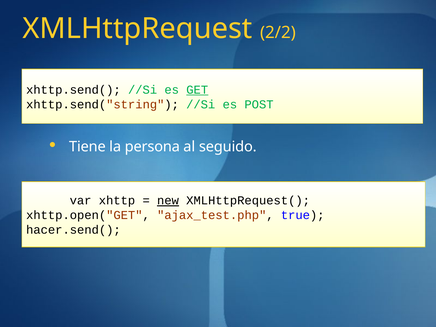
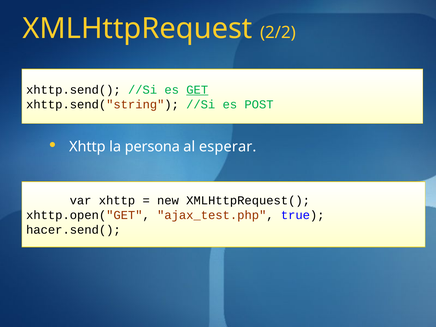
Tiene at (87, 147): Tiene -> Xhttp
seguido: seguido -> esperar
new underline: present -> none
